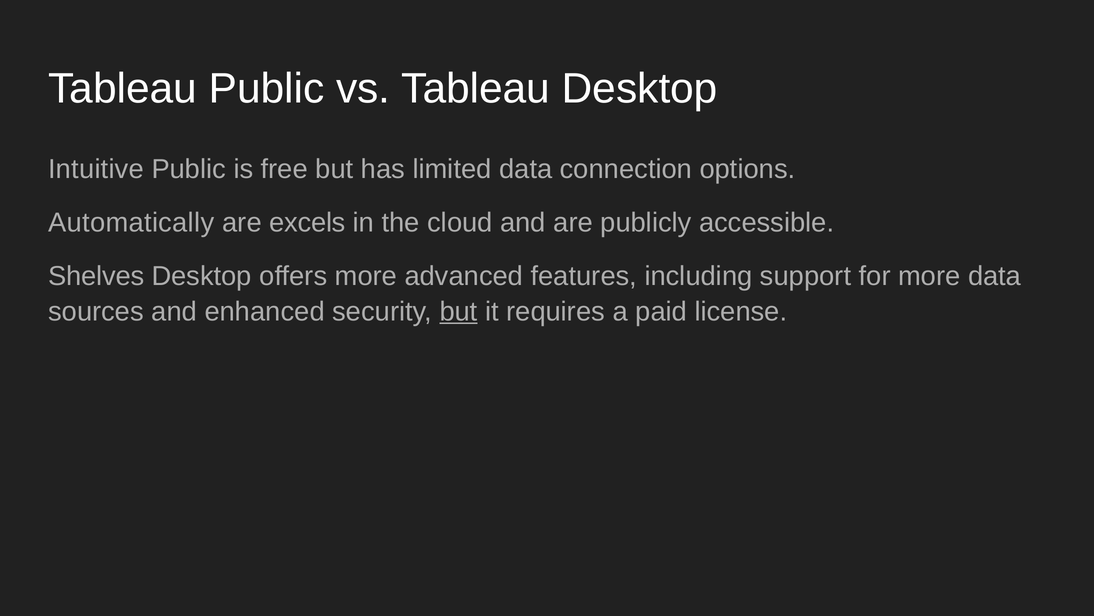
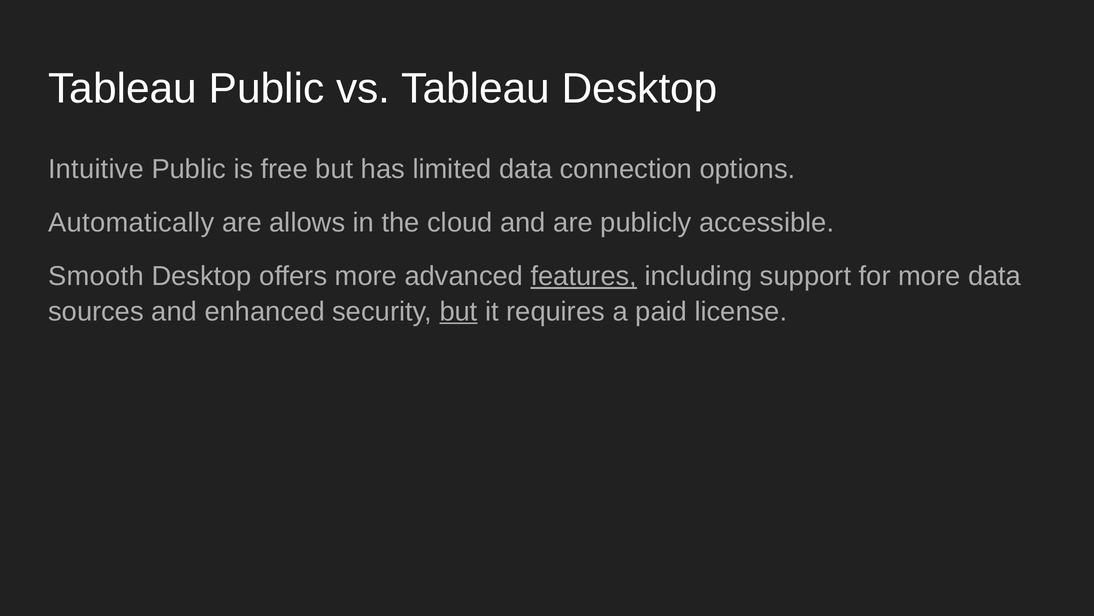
excels: excels -> allows
Shelves: Shelves -> Smooth
features underline: none -> present
